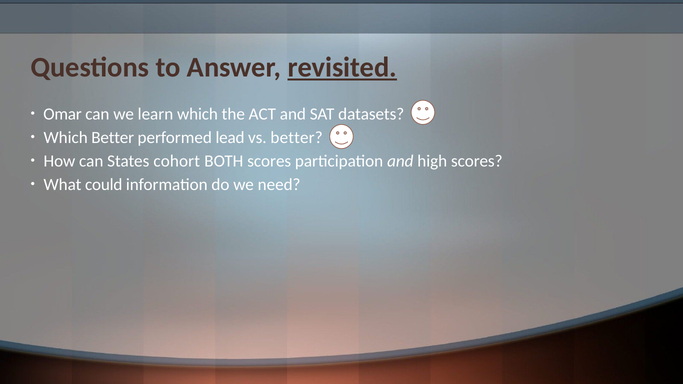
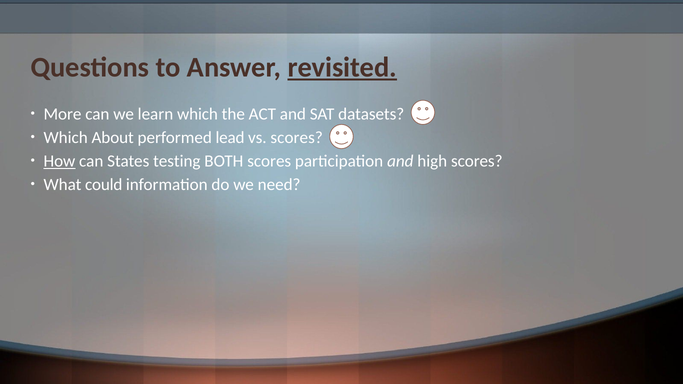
Omar: Omar -> More
Which Better: Better -> About
vs better: better -> scores
How underline: none -> present
cohort: cohort -> testing
